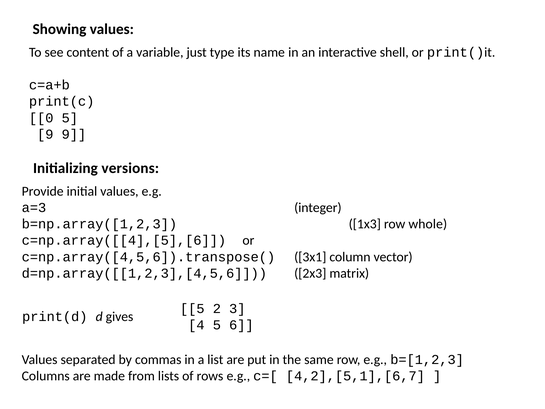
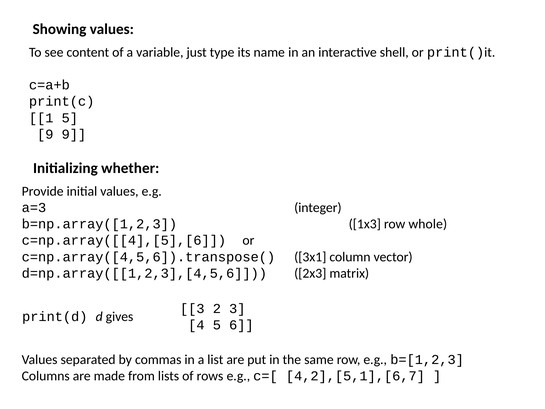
0: 0 -> 1
versions: versions -> whether
5 at (192, 308): 5 -> 3
